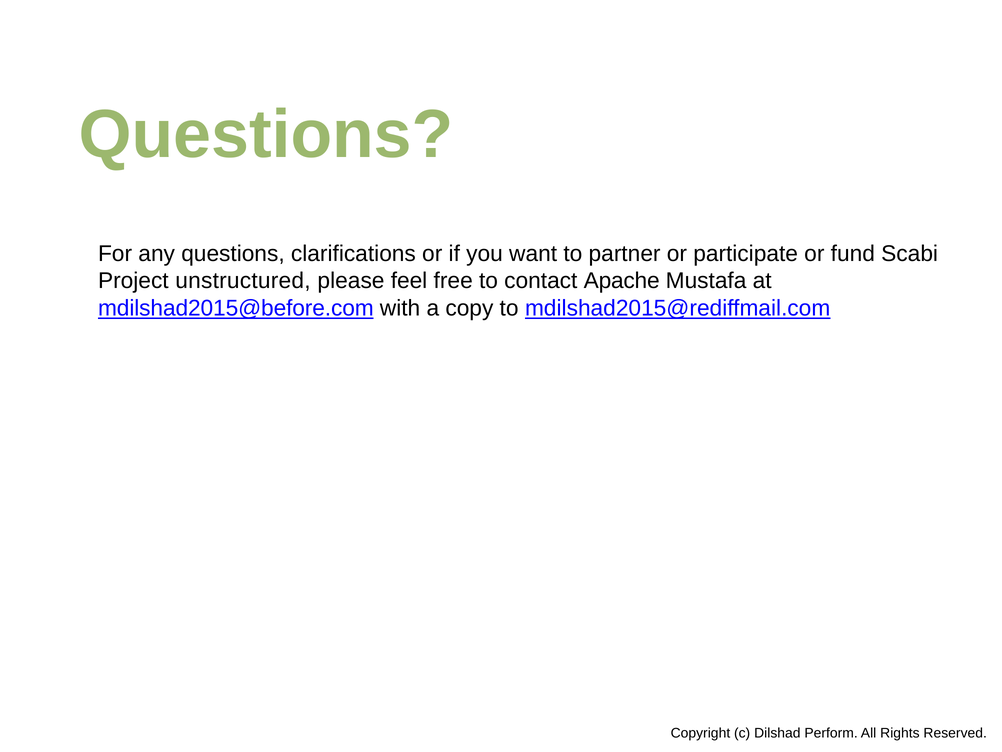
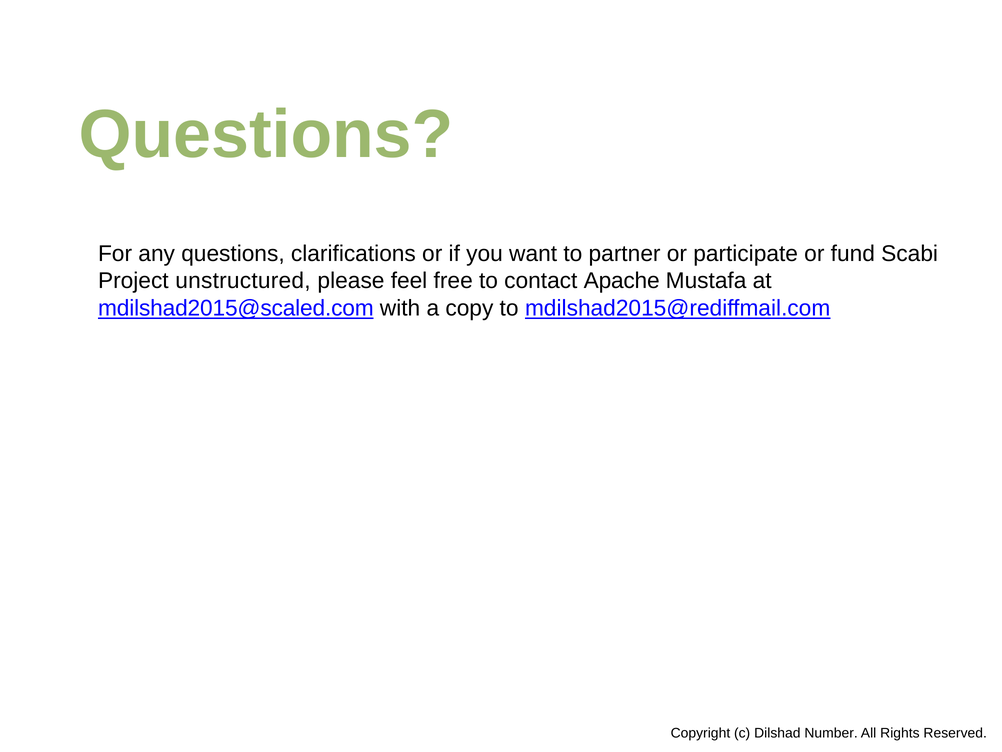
mdilshad2015@before.com: mdilshad2015@before.com -> mdilshad2015@scaled.com
Perform: Perform -> Number
